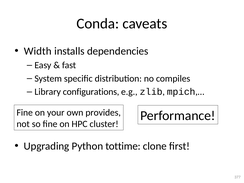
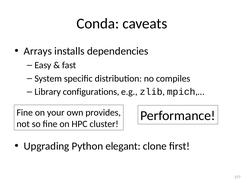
Width: Width -> Arrays
tottime: tottime -> elegant
